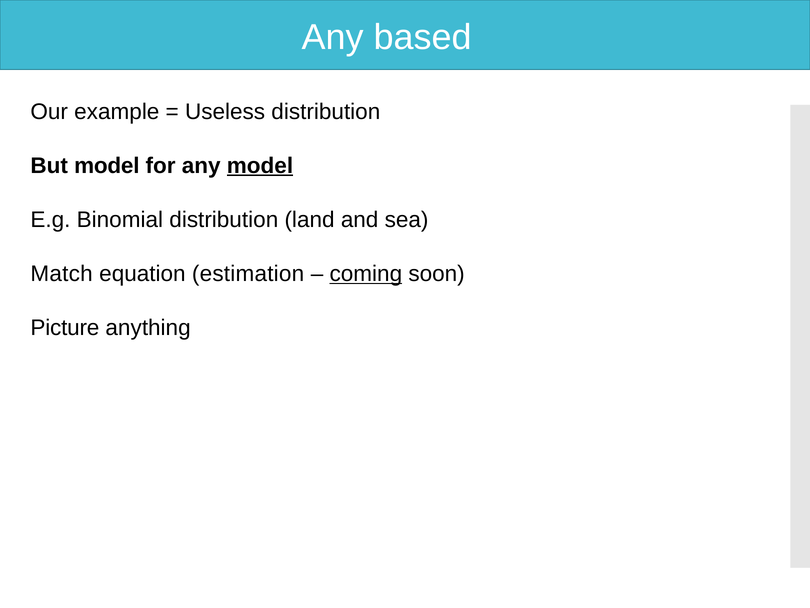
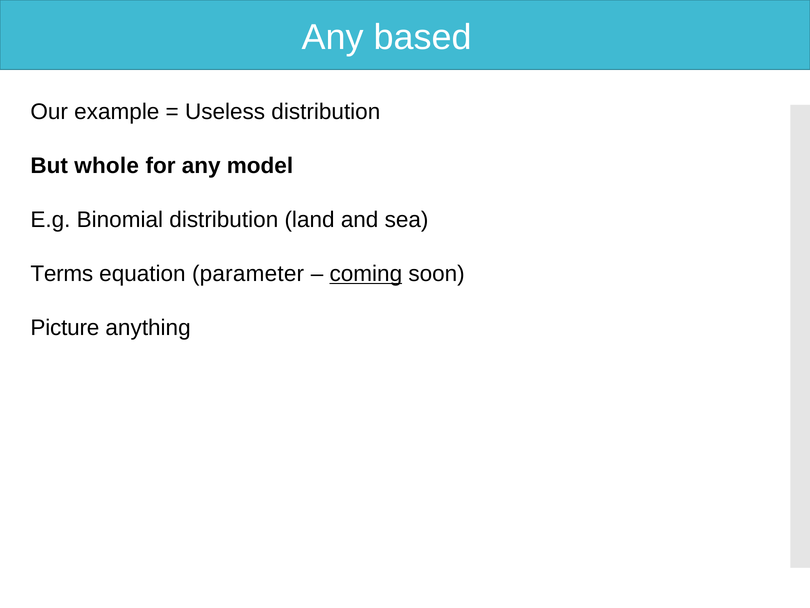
But model: model -> whole
model at (260, 166) underline: present -> none
Match: Match -> Terms
estimation: estimation -> parameter
